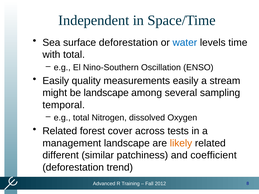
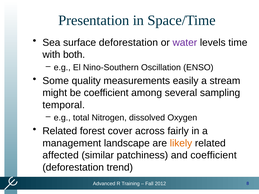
Independent: Independent -> Presentation
water colour: blue -> purple
with total: total -> both
Easily at (56, 81): Easily -> Some
be landscape: landscape -> coefficient
tests: tests -> fairly
different: different -> affected
